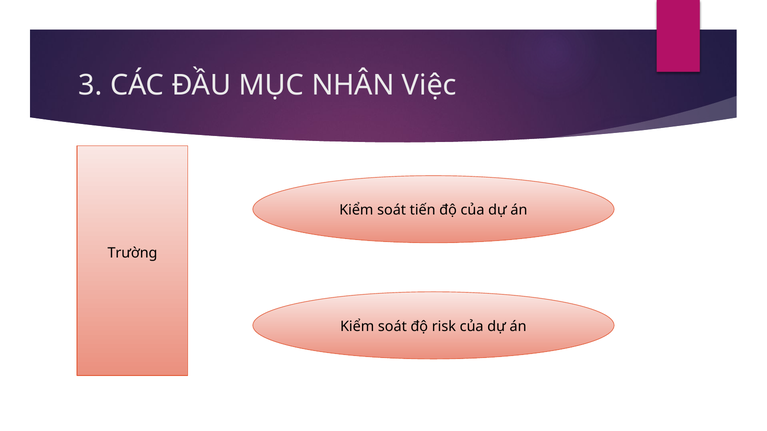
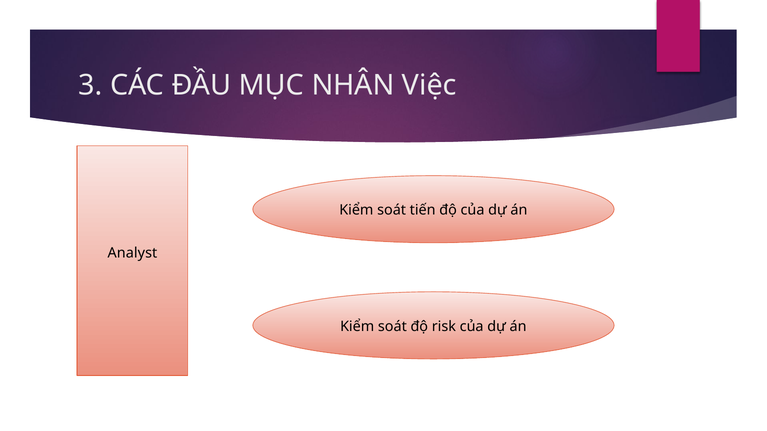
Trường: Trường -> Analyst
